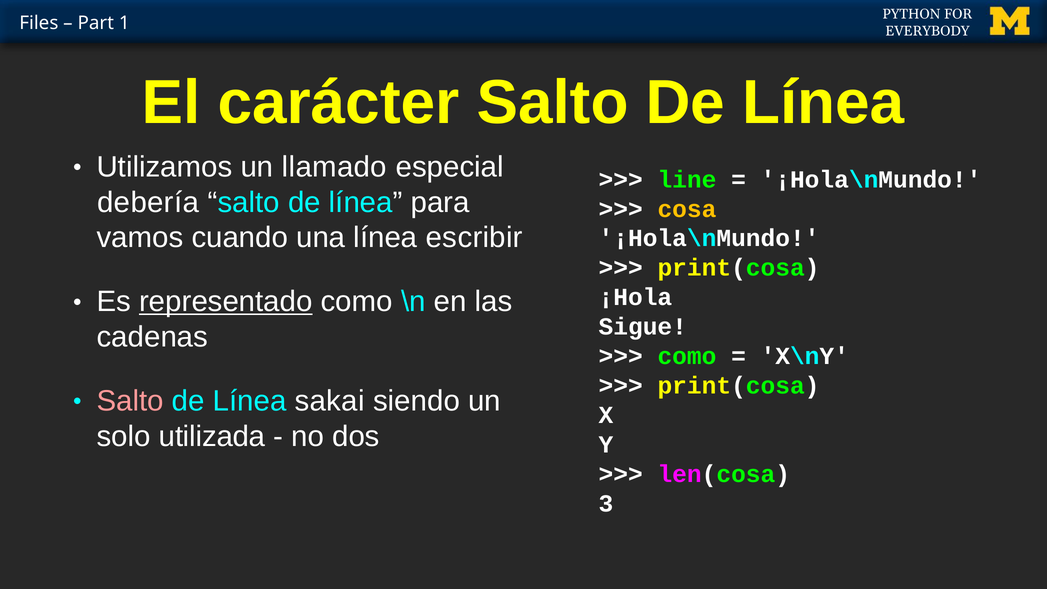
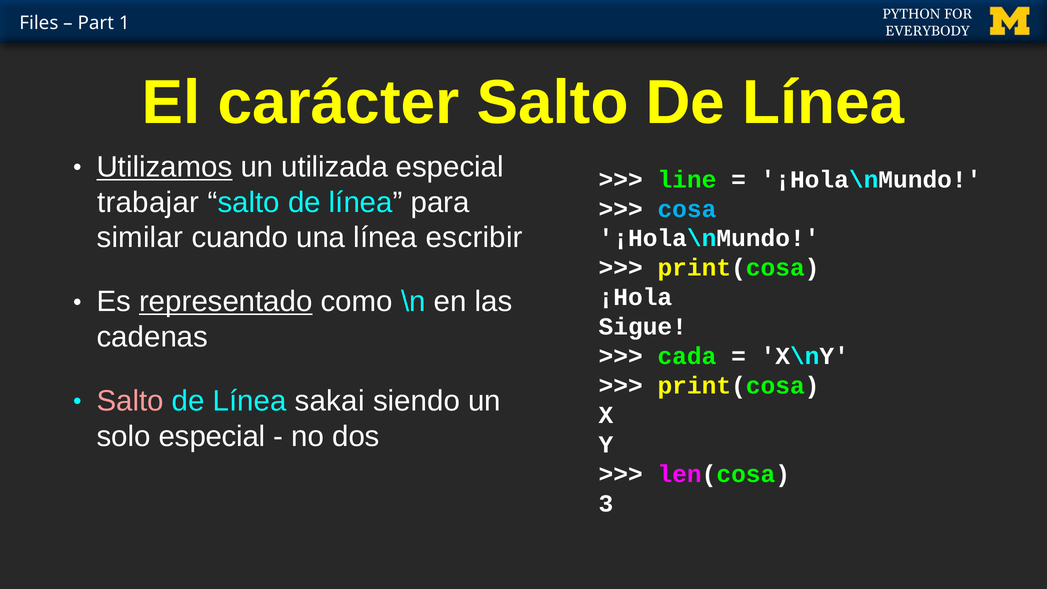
Utilizamos underline: none -> present
llamado: llamado -> utilizada
debería: debería -> trabajar
cosa colour: yellow -> light blue
vamos: vamos -> similar
como at (687, 356): como -> cada
solo utilizada: utilizada -> especial
